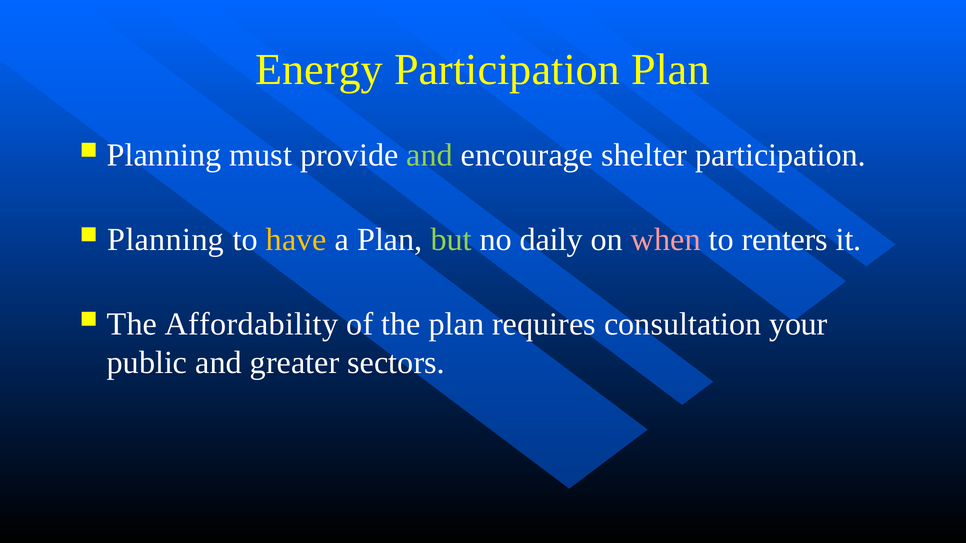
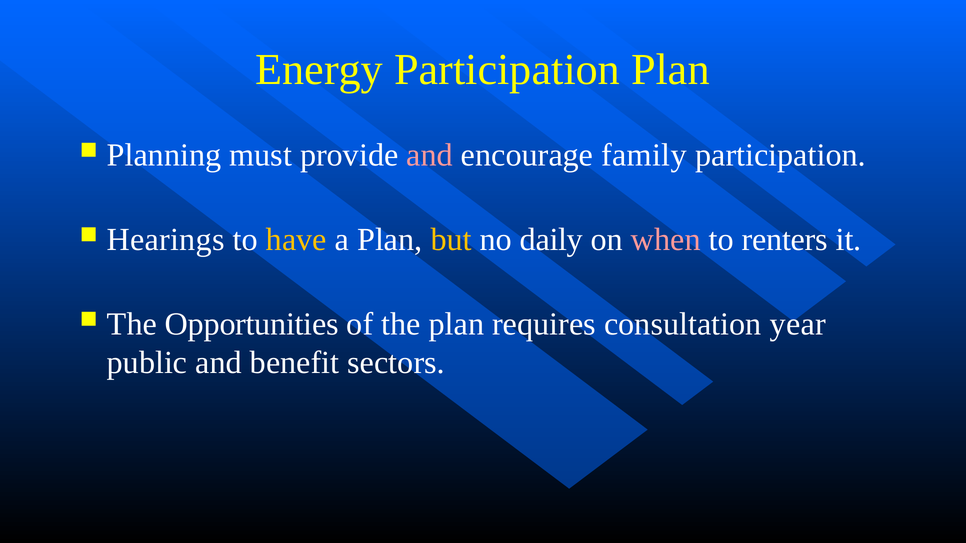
and at (430, 155) colour: light green -> pink
shelter: shelter -> family
Planning at (166, 240): Planning -> Hearings
but colour: light green -> yellow
Affordability: Affordability -> Opportunities
your: your -> year
greater: greater -> benefit
